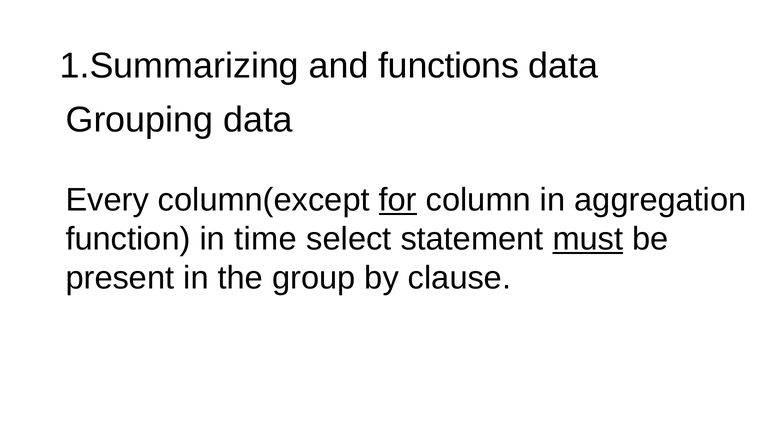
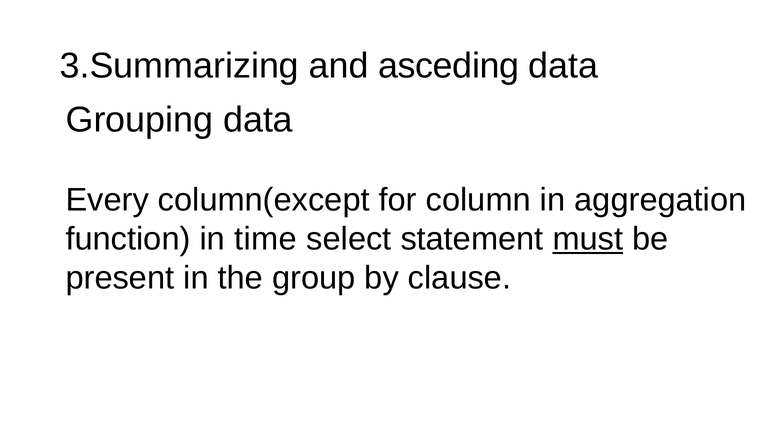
1.Summarizing: 1.Summarizing -> 3.Summarizing
functions: functions -> asceding
for underline: present -> none
